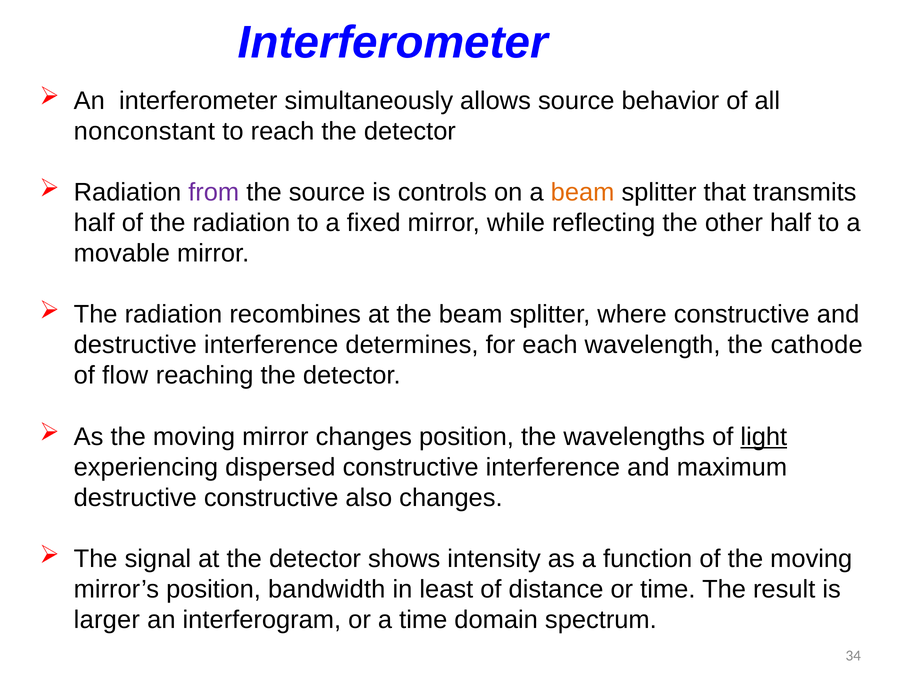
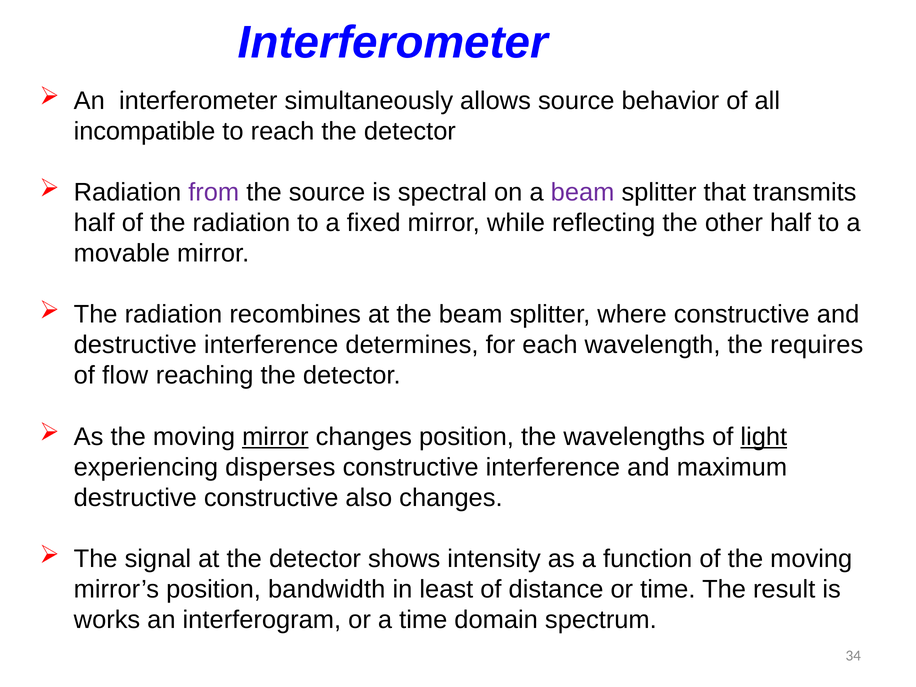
nonconstant: nonconstant -> incompatible
controls: controls -> spectral
beam at (583, 192) colour: orange -> purple
cathode: cathode -> requires
mirror at (275, 437) underline: none -> present
dispersed: dispersed -> disperses
larger: larger -> works
